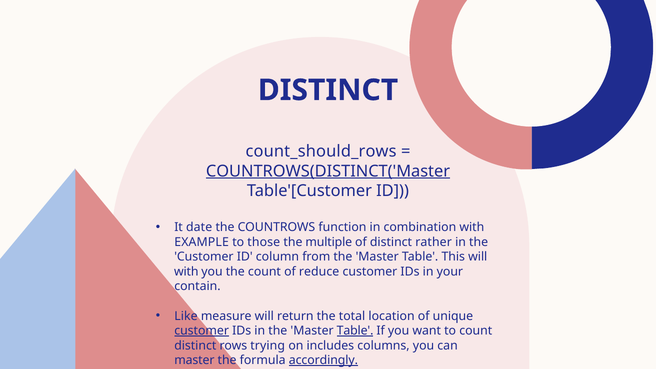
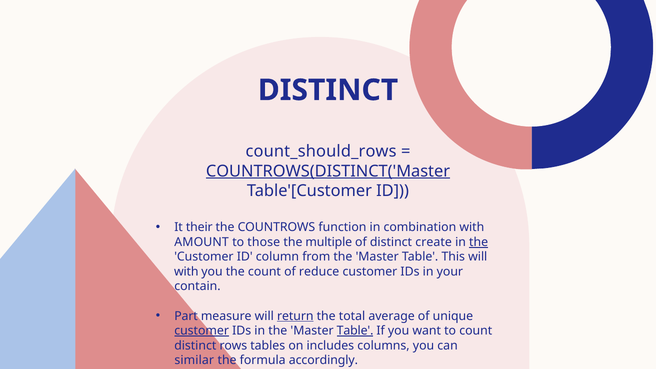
date: date -> their
EXAMPLE: EXAMPLE -> AMOUNT
rather: rather -> create
the at (479, 242) underline: none -> present
Like: Like -> Part
return underline: none -> present
location: location -> average
trying: trying -> tables
master at (194, 360): master -> similar
accordingly underline: present -> none
